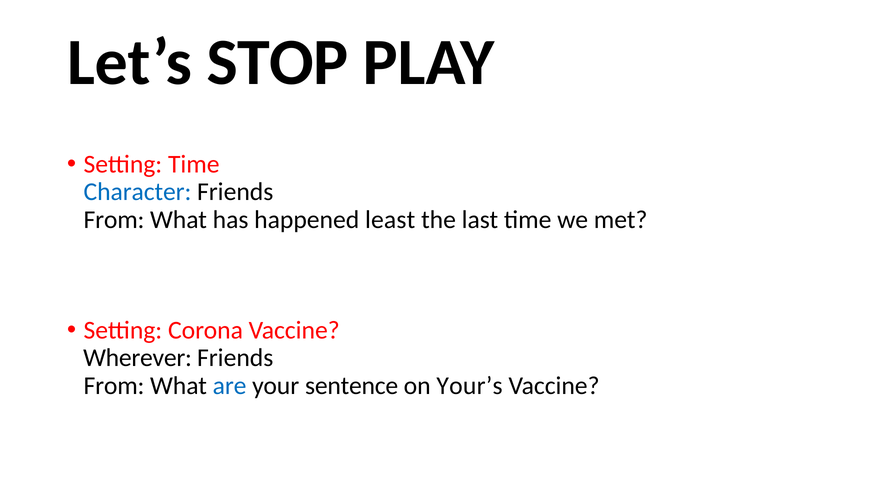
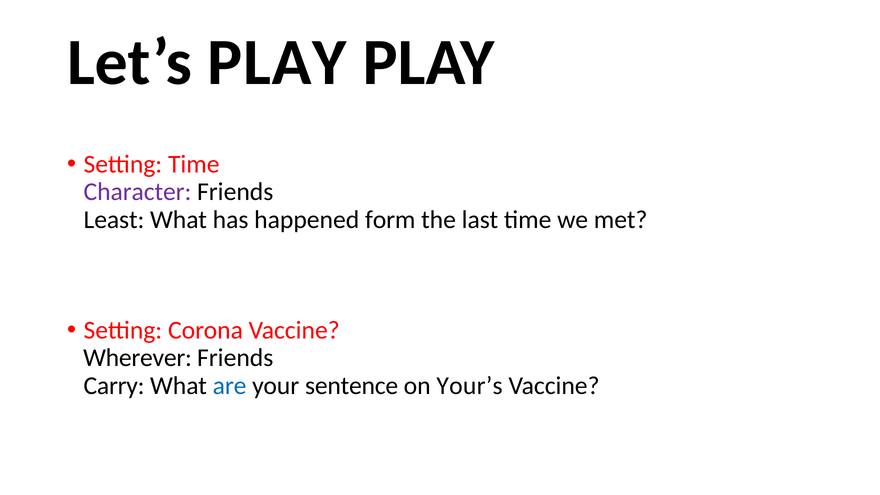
Let’s STOP: STOP -> PLAY
Character colour: blue -> purple
From at (114, 220): From -> Least
least: least -> form
From at (114, 386): From -> Carry
